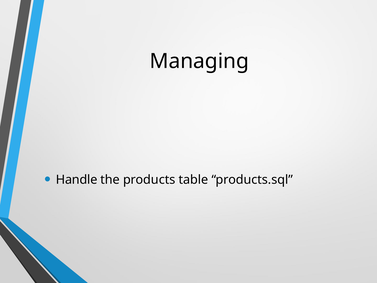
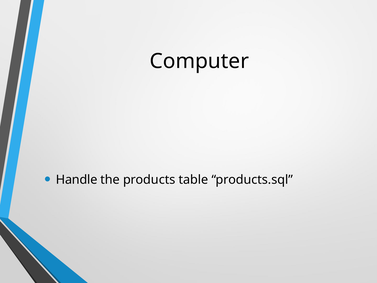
Managing: Managing -> Computer
